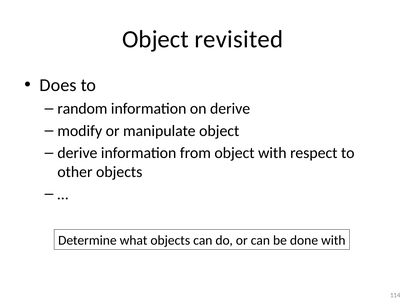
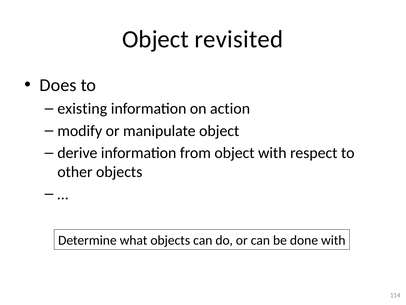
random: random -> existing
on derive: derive -> action
